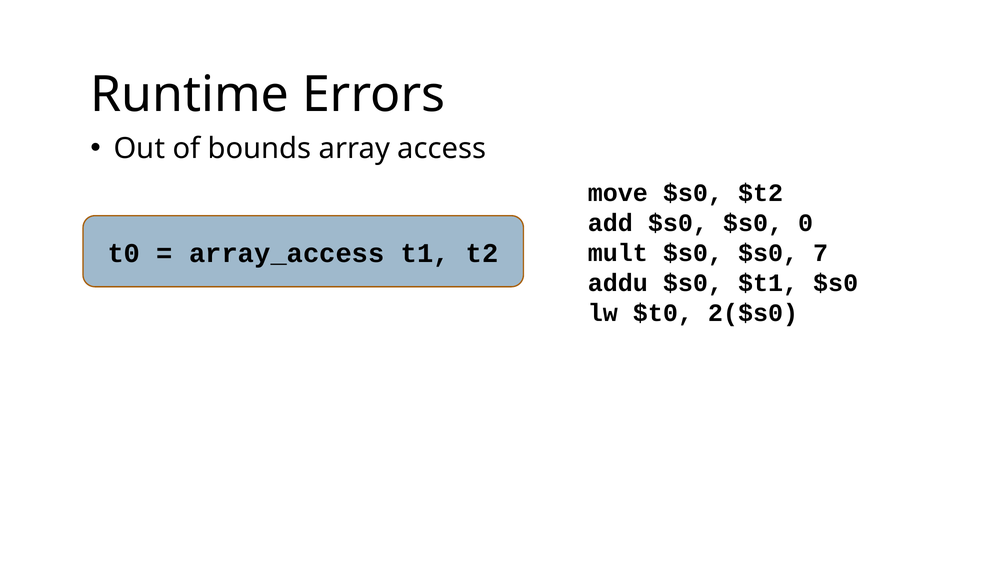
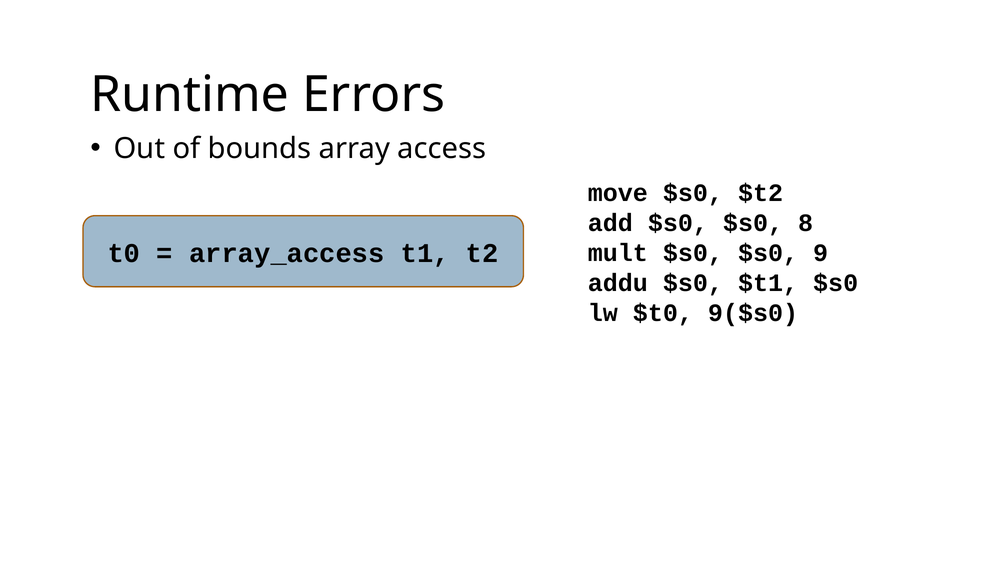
0: 0 -> 8
7: 7 -> 9
2($s0: 2($s0 -> 9($s0
